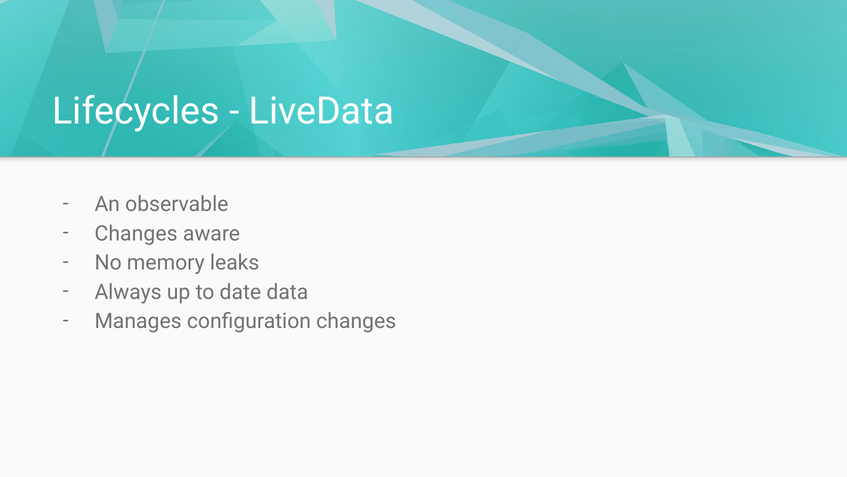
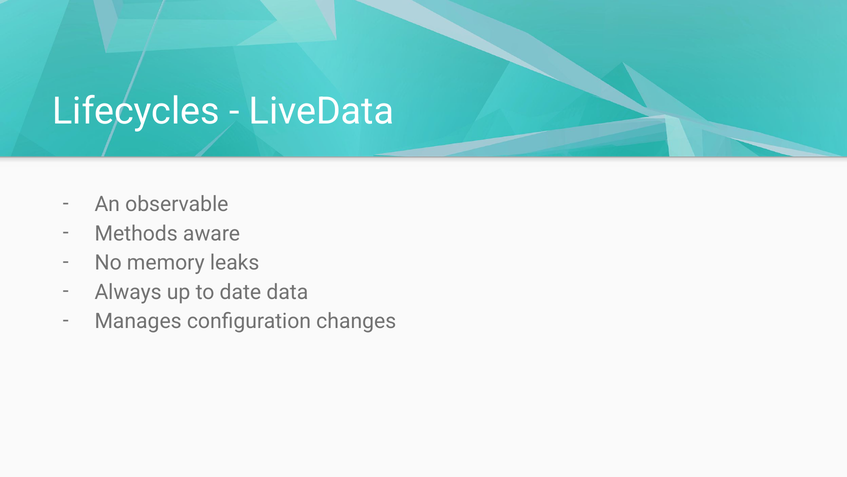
Changes at (136, 233): Changes -> Methods
